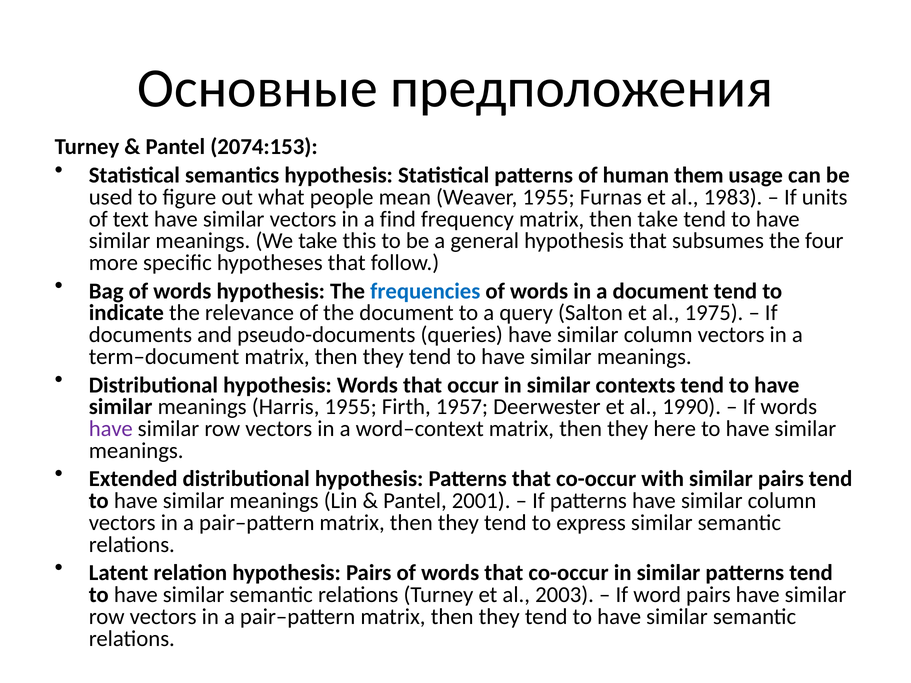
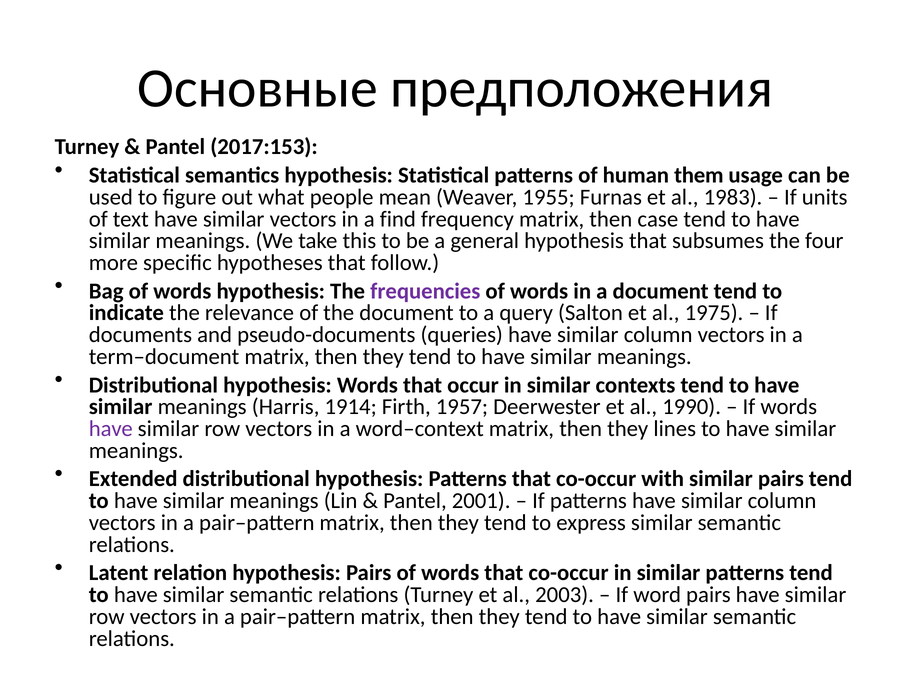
2074:153: 2074:153 -> 2017:153
then take: take -> case
frequencies colour: blue -> purple
Harris 1955: 1955 -> 1914
here: here -> lines
